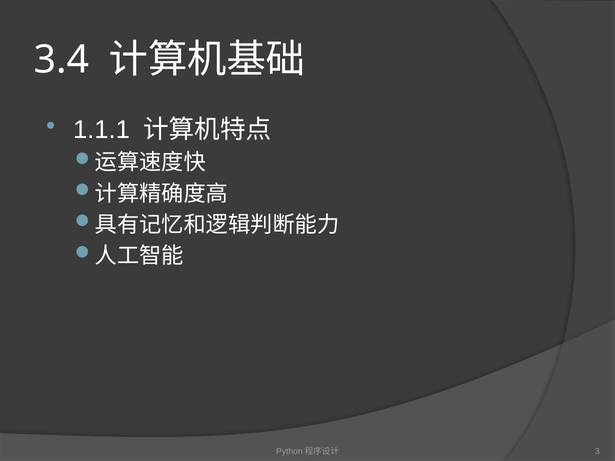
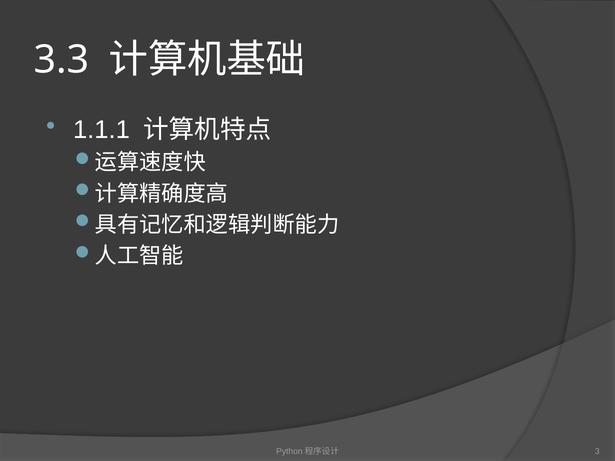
3.4: 3.4 -> 3.3
